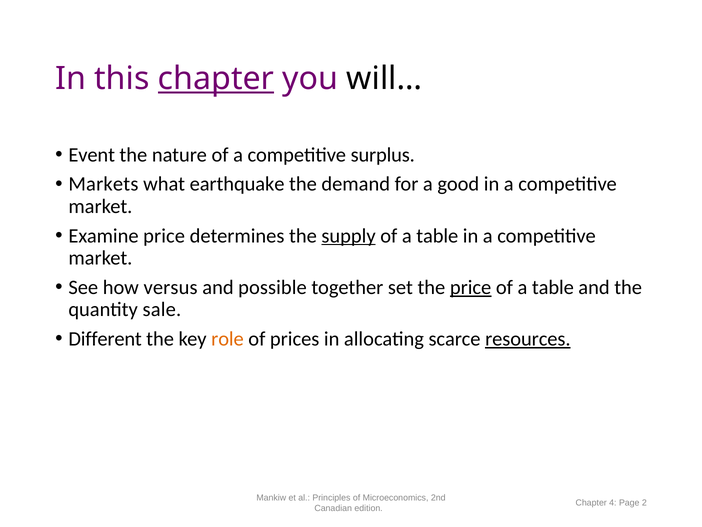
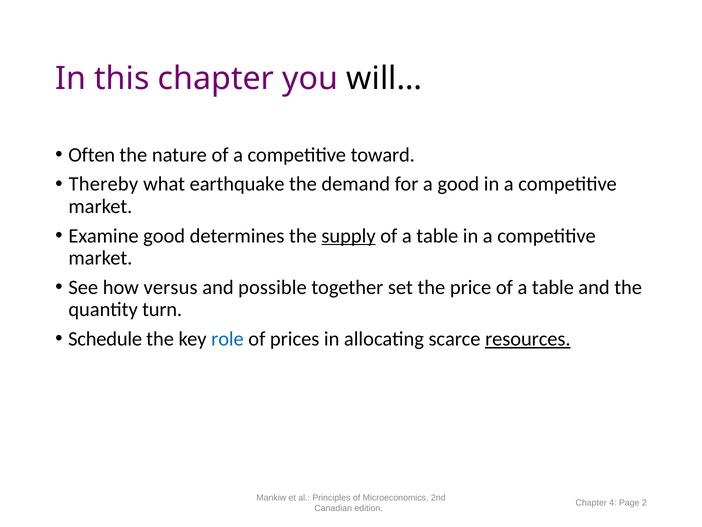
chapter at (216, 79) underline: present -> none
Event: Event -> Often
surplus: surplus -> toward
Markets: Markets -> Thereby
Examine price: price -> good
price at (471, 287) underline: present -> none
sale: sale -> turn
Different: Different -> Schedule
role colour: orange -> blue
